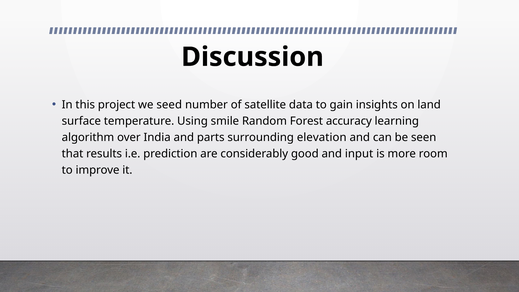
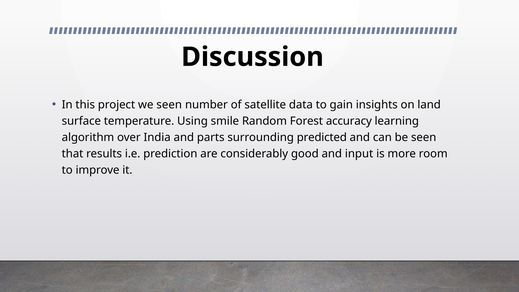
we seed: seed -> seen
elevation: elevation -> predicted
